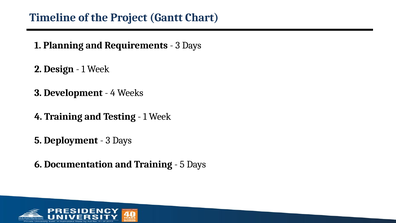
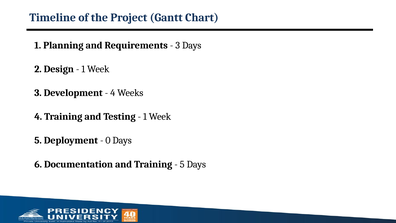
3 at (108, 140): 3 -> 0
